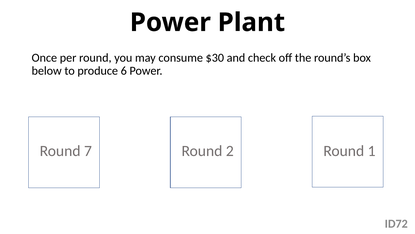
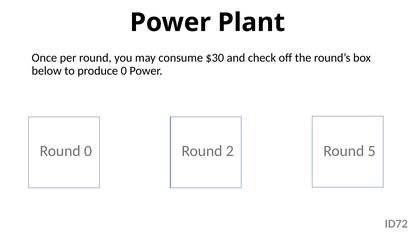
produce 6: 6 -> 0
Round 7: 7 -> 0
1: 1 -> 5
